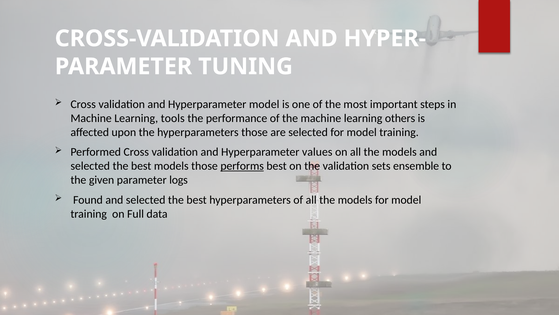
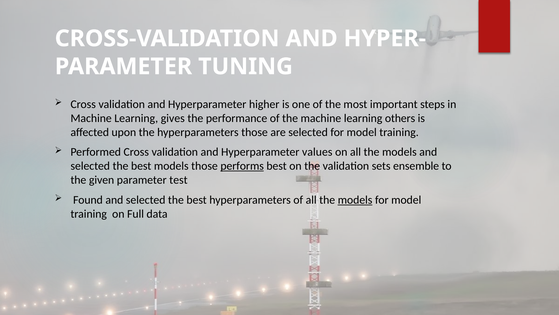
Hyperparameter model: model -> higher
tools: tools -> gives
logs: logs -> test
models at (355, 200) underline: none -> present
